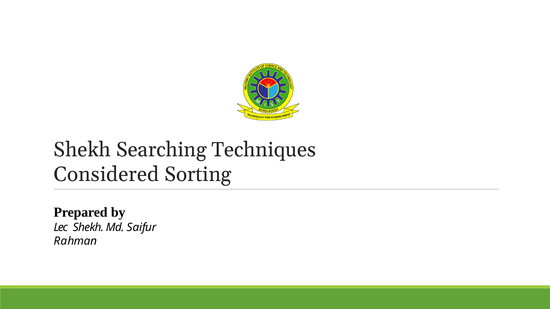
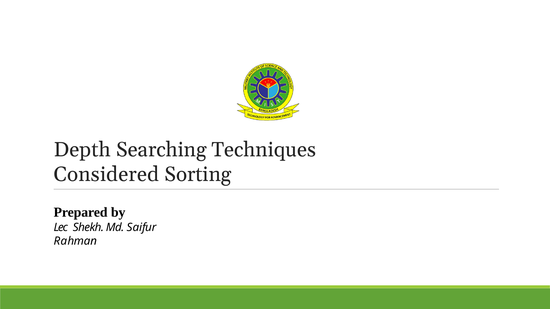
Shekh at (82, 150): Shekh -> Depth
